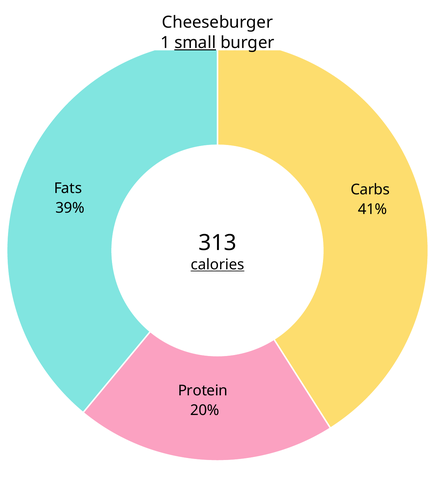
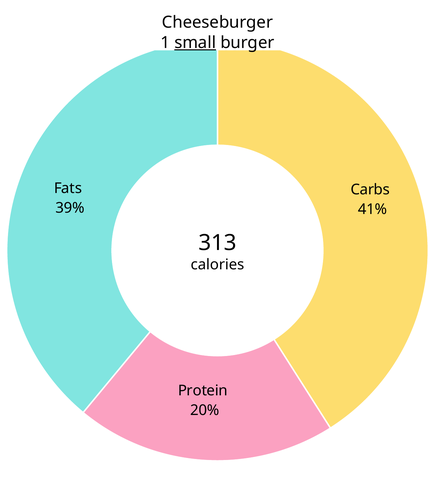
calories underline: present -> none
